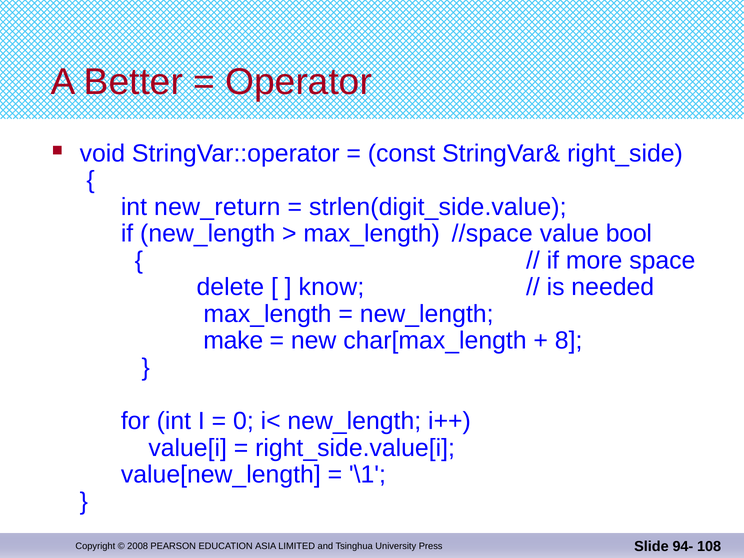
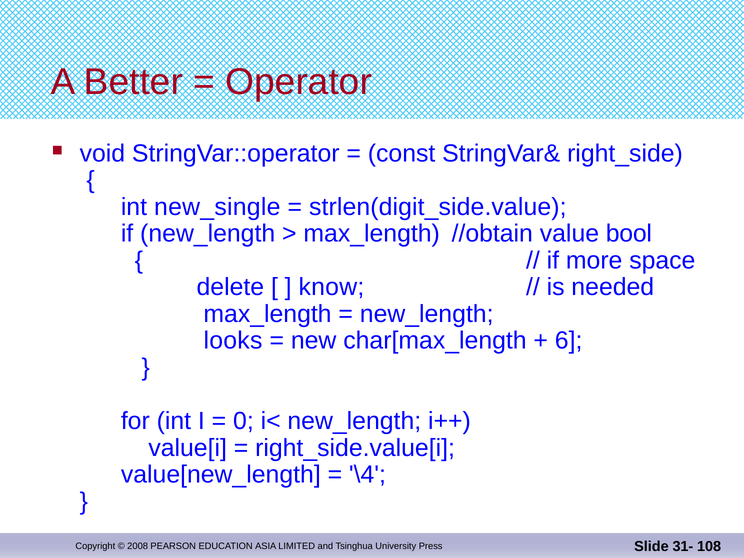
new_return: new_return -> new_single
//space: //space -> //obtain
make: make -> looks
8: 8 -> 6
\1: \1 -> \4
94-: 94- -> 31-
